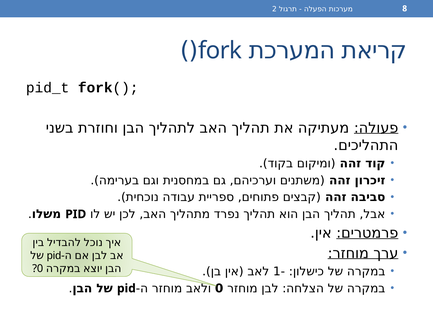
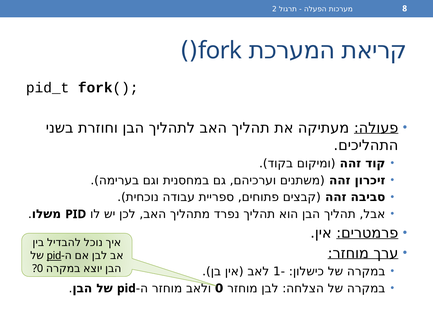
pid at (54, 255) underline: none -> present
